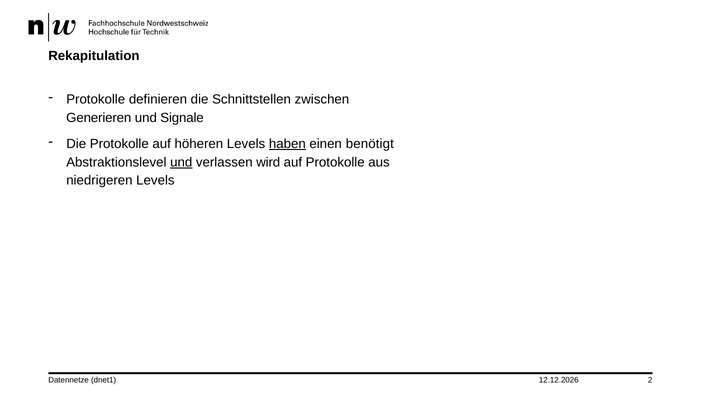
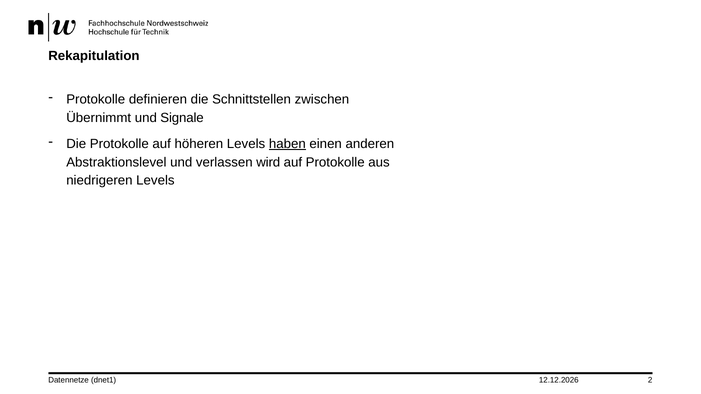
Generieren: Generieren -> Übernimmt
benötigt: benötigt -> anderen
und at (181, 162) underline: present -> none
